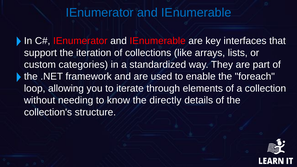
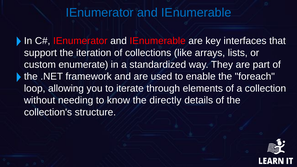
categories: categories -> enumerate
